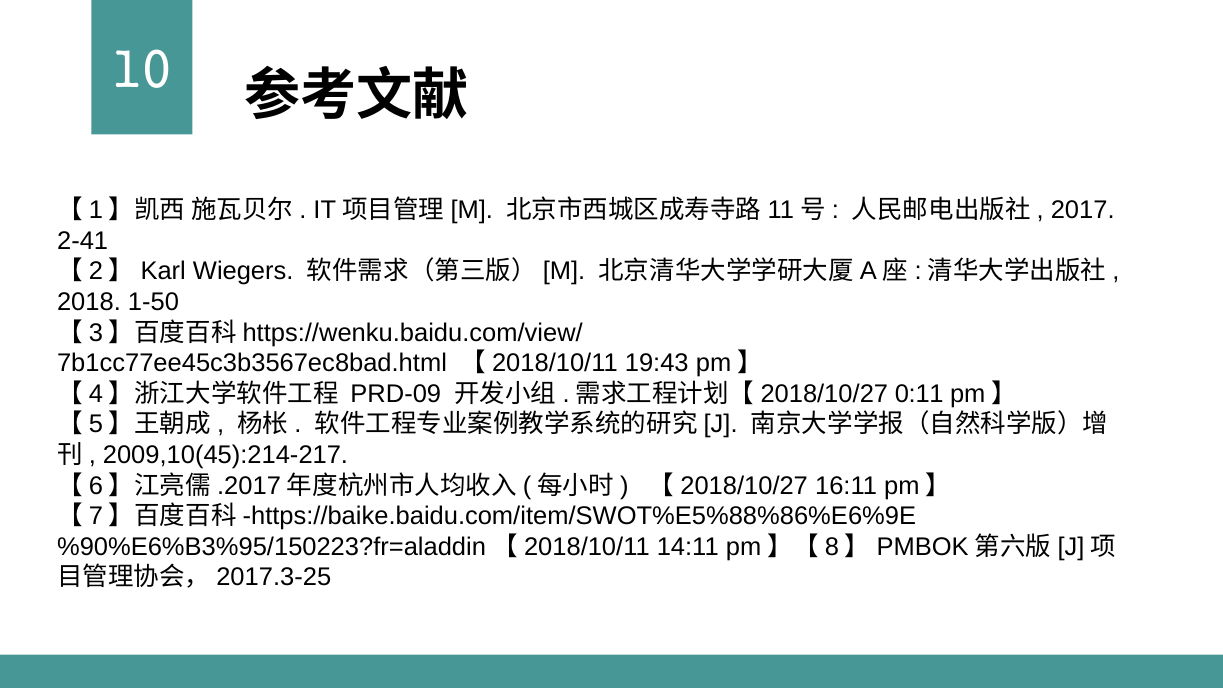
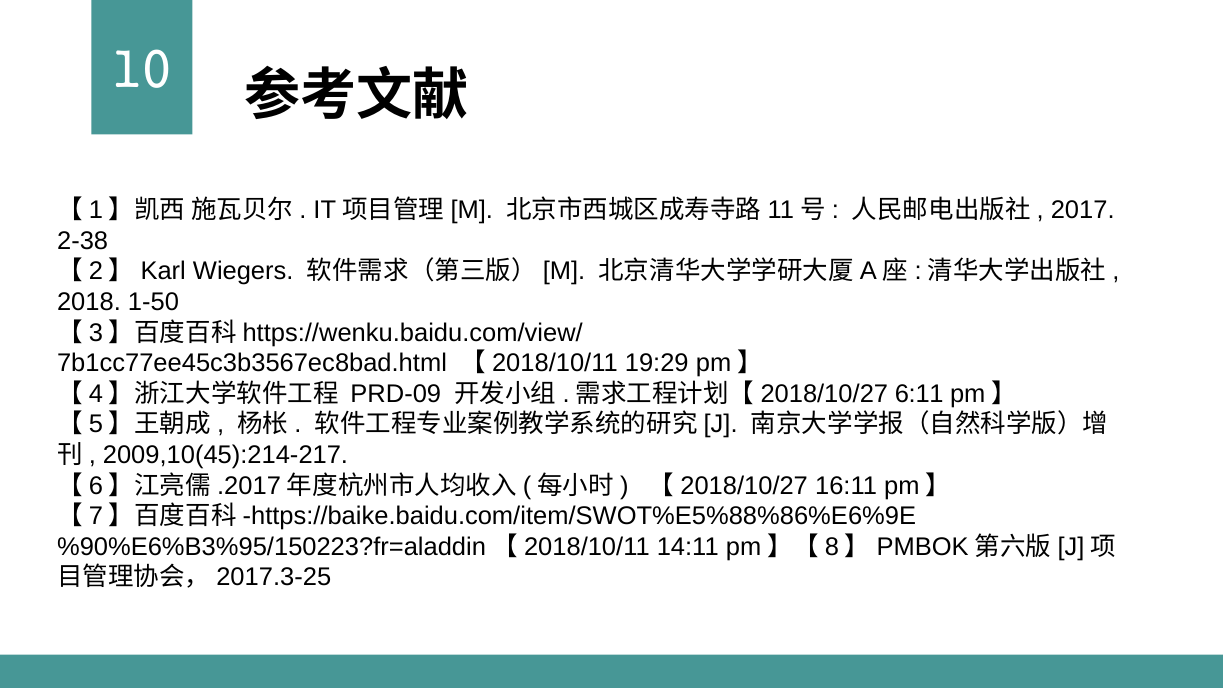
2-41: 2-41 -> 2-38
19:43: 19:43 -> 19:29
0:11: 0:11 -> 6:11
